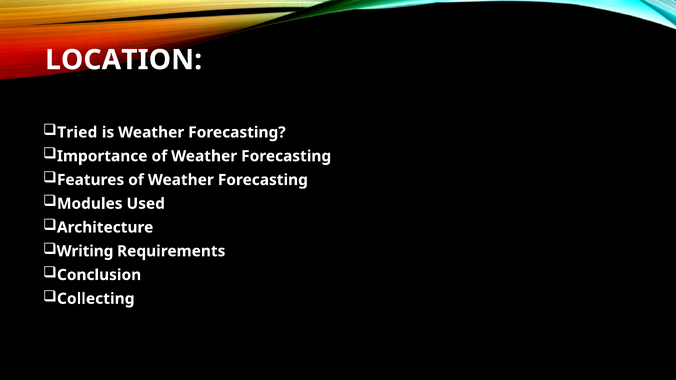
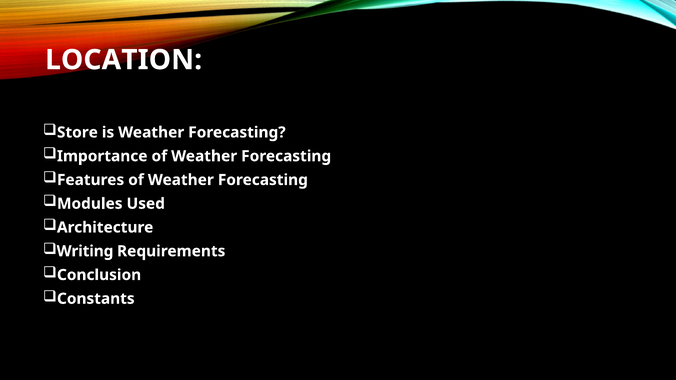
Tried: Tried -> Store
Collecting: Collecting -> Constants
